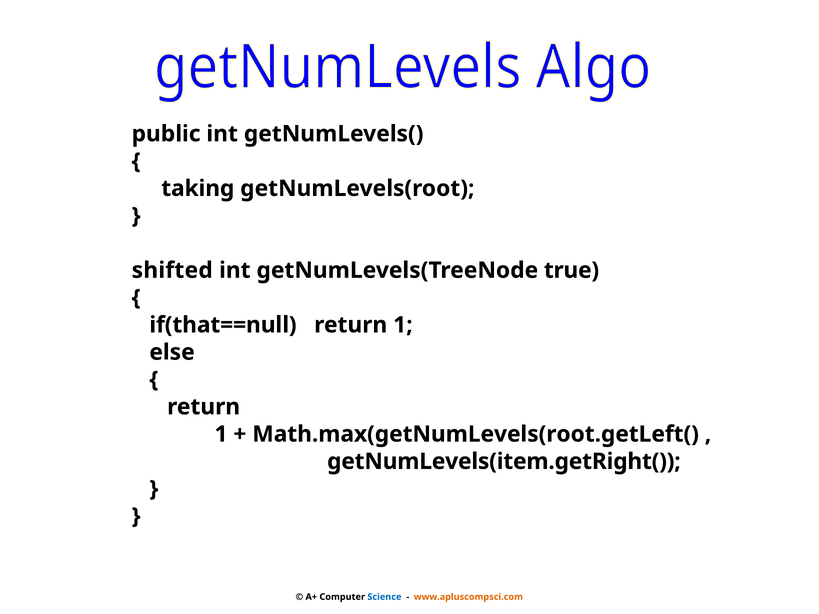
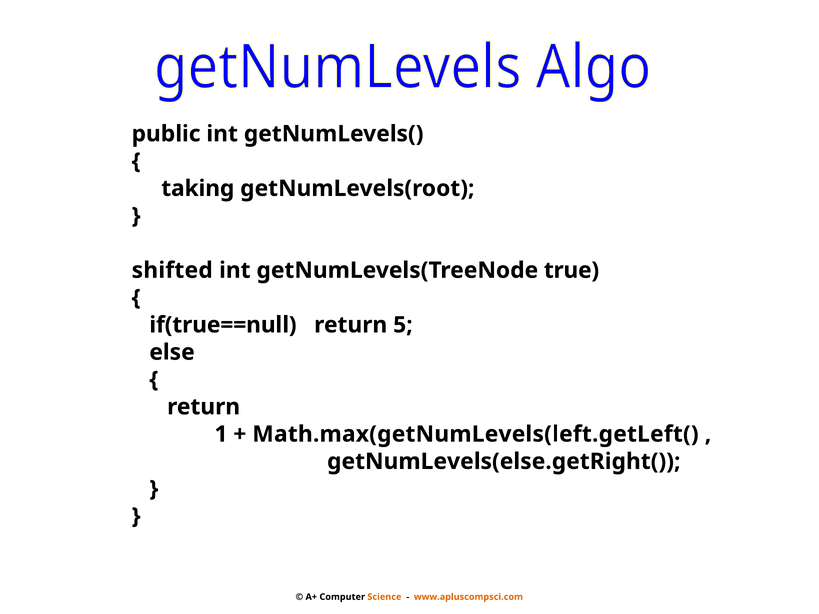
if(that==null: if(that==null -> if(true==null
1 at (403, 325): 1 -> 5
Math.max(getNumLevels(root.getLeft(: Math.max(getNumLevels(root.getLeft( -> Math.max(getNumLevels(left.getLeft(
getNumLevels(item.getRight(: getNumLevels(item.getRight( -> getNumLevels(else.getRight(
Science colour: blue -> orange
